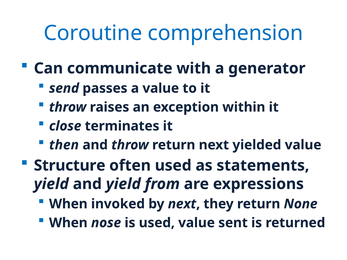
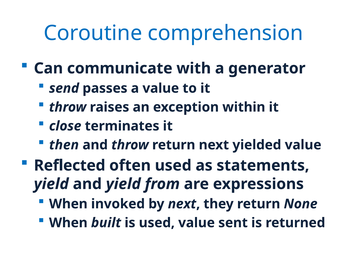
Structure: Structure -> Reflected
nose: nose -> built
